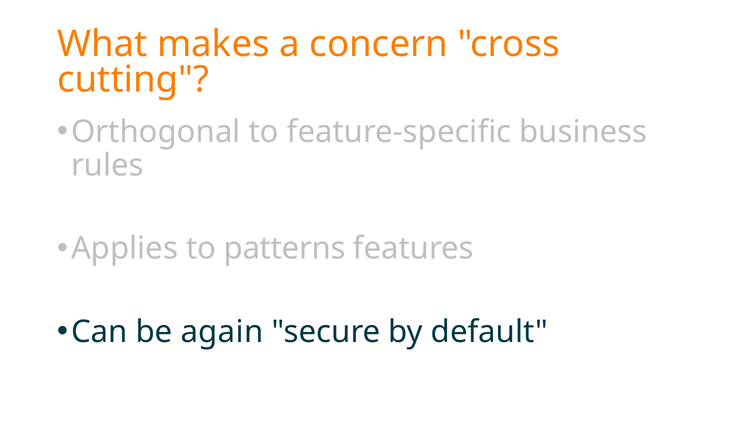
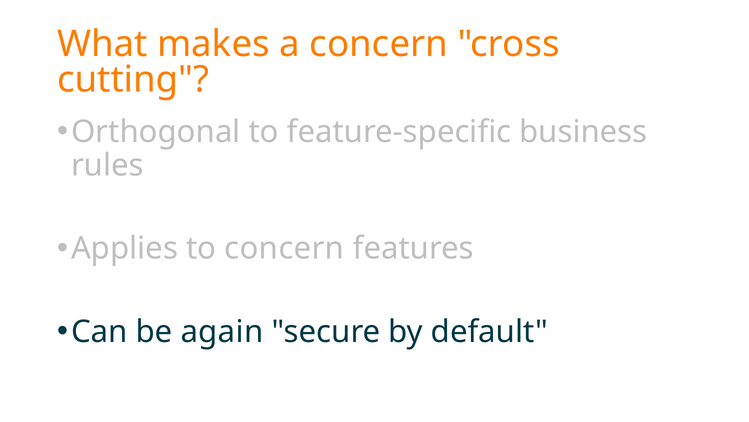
to patterns: patterns -> concern
